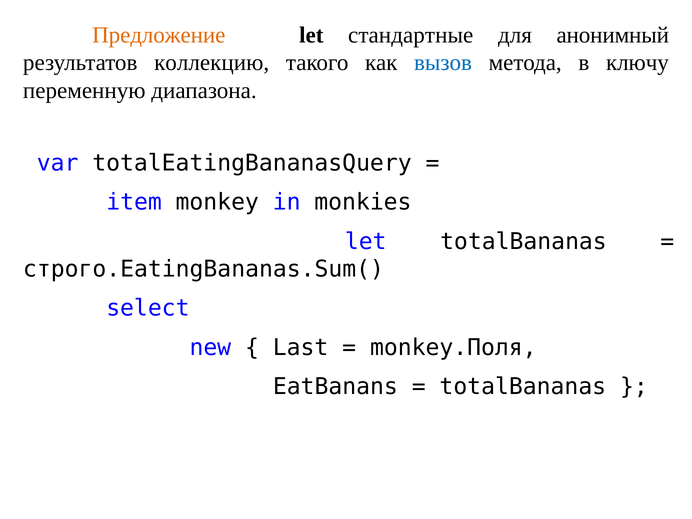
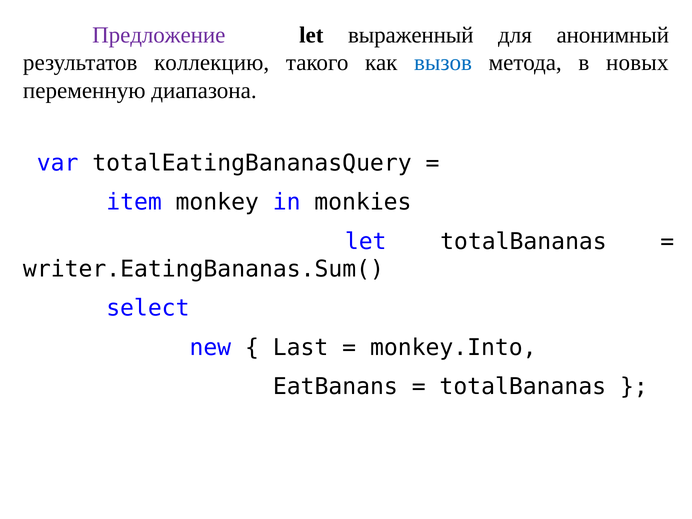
Предложение colour: orange -> purple
стандартные: стандартные -> выраженный
ключу: ключу -> новых
строго.EatingBananas.Sum(: строго.EatingBananas.Sum( -> writer.EatingBananas.Sum(
monkey.Поля: monkey.Поля -> monkey.Into
